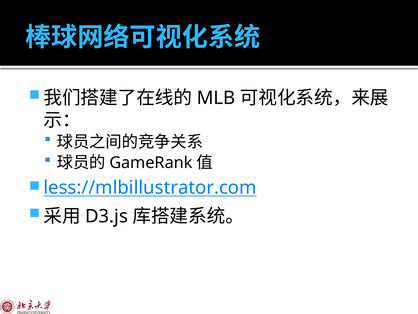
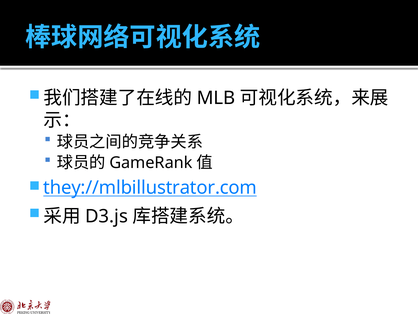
less://mlbillustrator.com: less://mlbillustrator.com -> they://mlbillustrator.com
